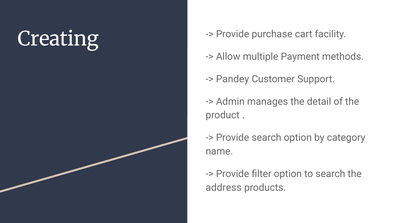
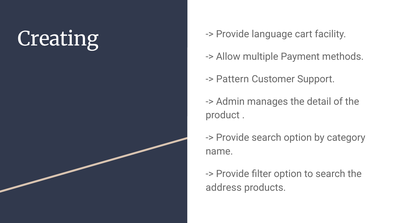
purchase: purchase -> language
Pandey: Pandey -> Pattern
